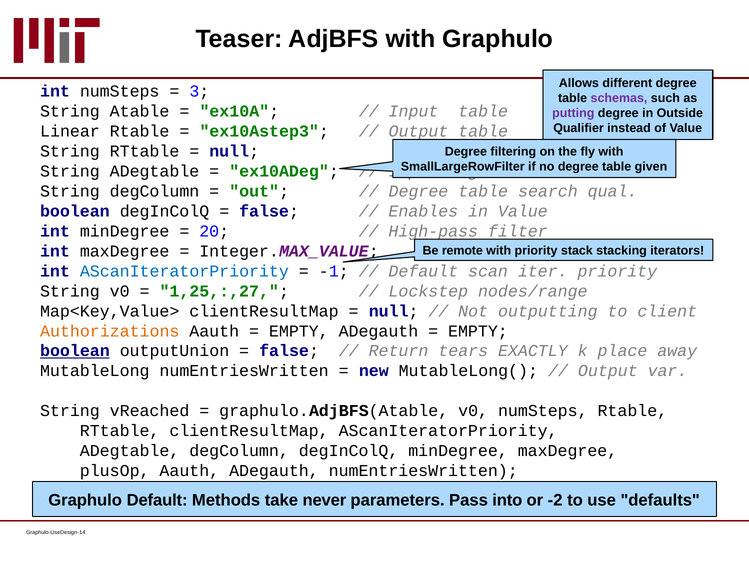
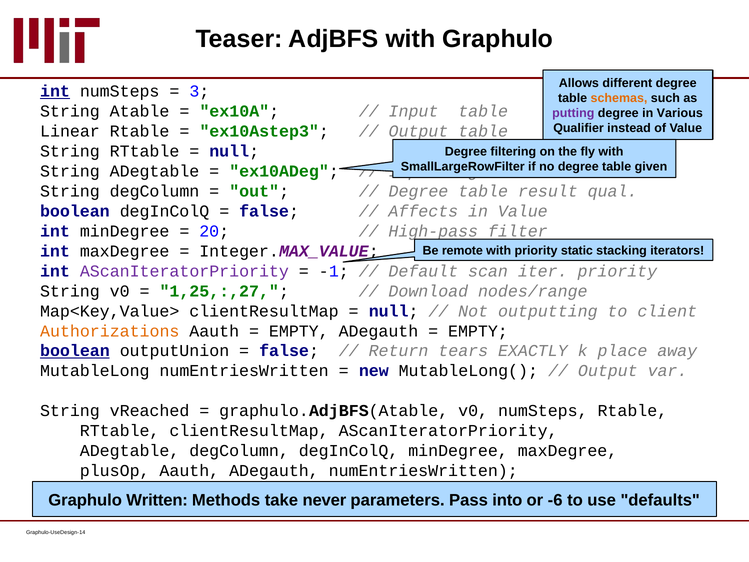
int at (55, 91) underline: none -> present
schemas colour: purple -> orange
Outside: Outside -> Various
search: search -> result
Enables: Enables -> Affects
stack: stack -> static
AScanIteratorPriority at (184, 271) colour: blue -> purple
Lockstep: Lockstep -> Download
Graphulo Default: Default -> Written
-2: -2 -> -6
